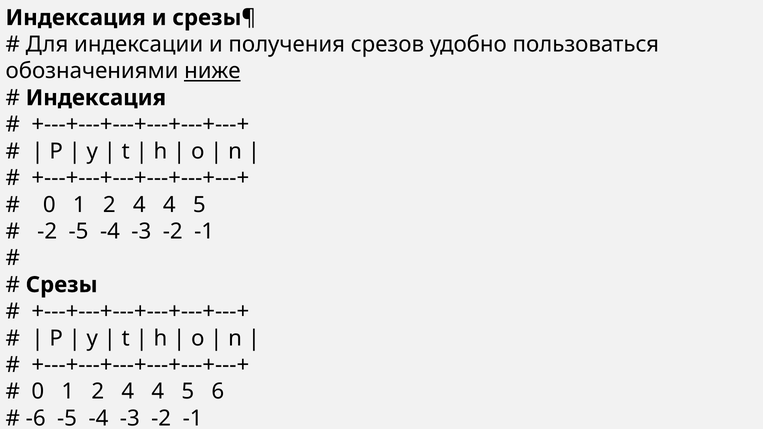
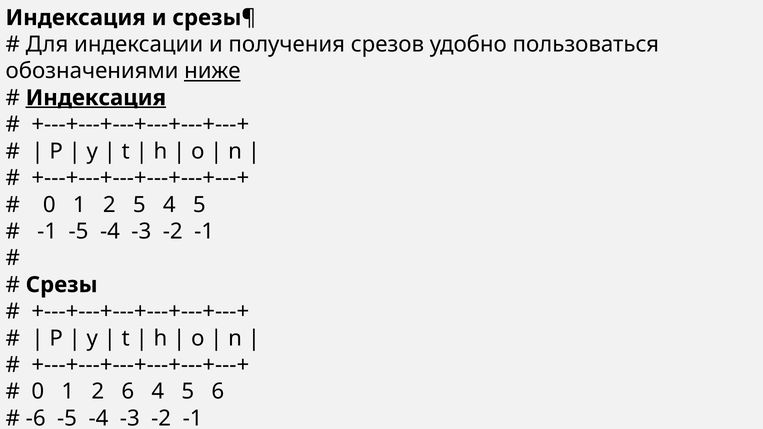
Индексация at (96, 98) underline: none -> present
4 at (139, 205): 4 -> 5
-2 at (47, 231): -2 -> -1
4 at (128, 392): 4 -> 6
